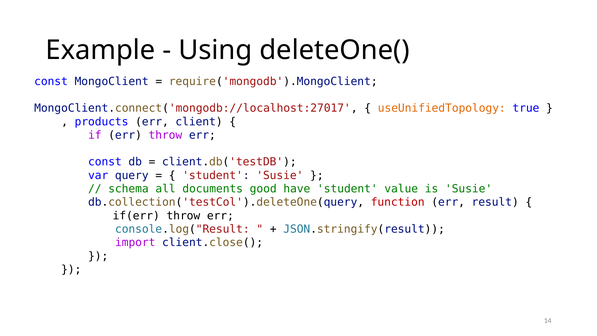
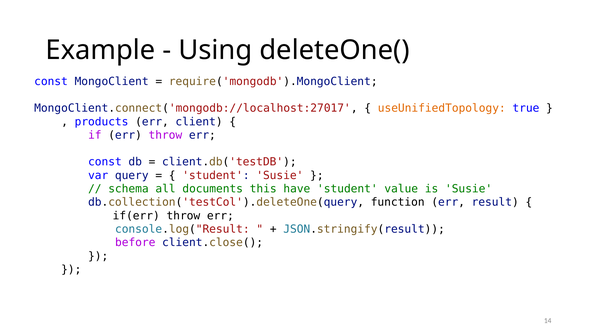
good: good -> this
function colour: red -> black
import: import -> before
